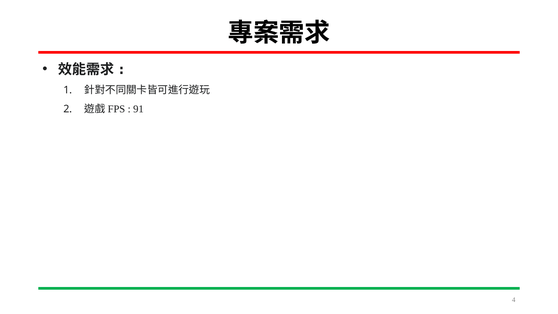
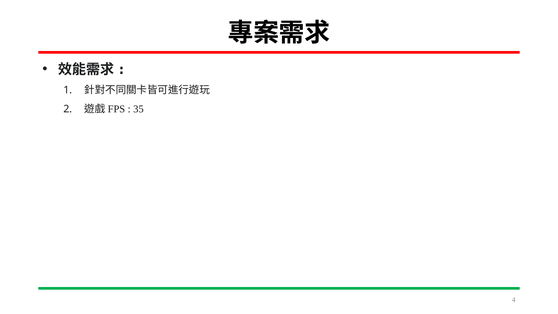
91: 91 -> 35
